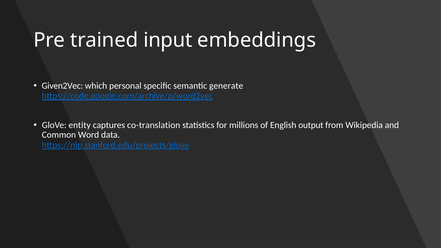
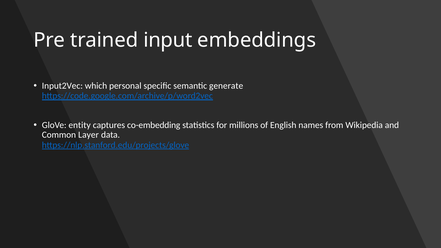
Given2Vec: Given2Vec -> Input2Vec
co-translation: co-translation -> co-embedding
output: output -> names
Word: Word -> Layer
